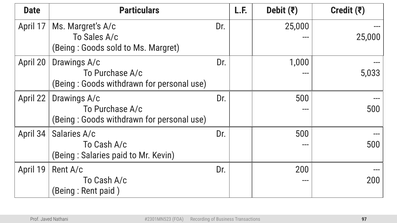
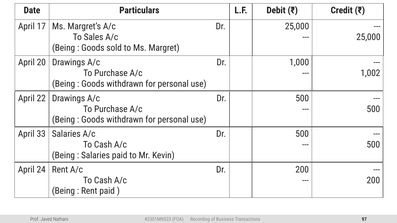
5,033: 5,033 -> 1,002
34: 34 -> 33
19: 19 -> 24
